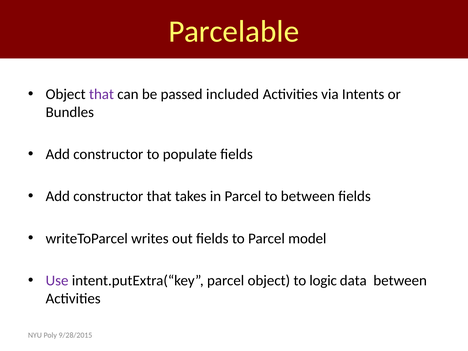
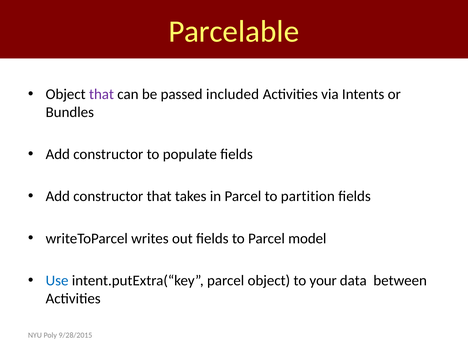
to between: between -> partition
Use colour: purple -> blue
logic: logic -> your
